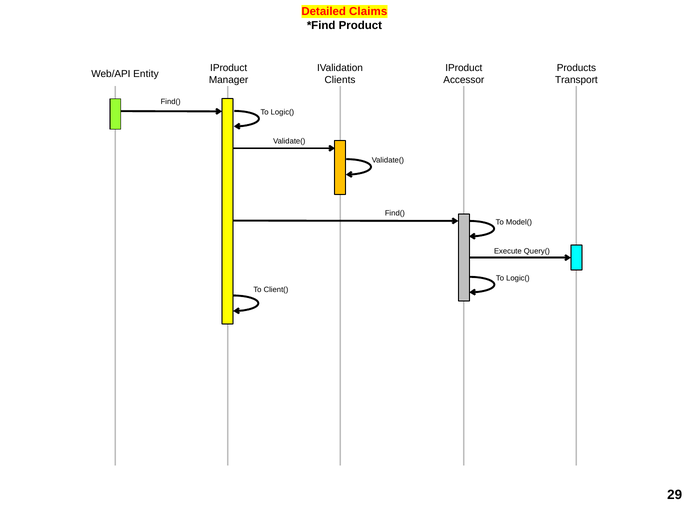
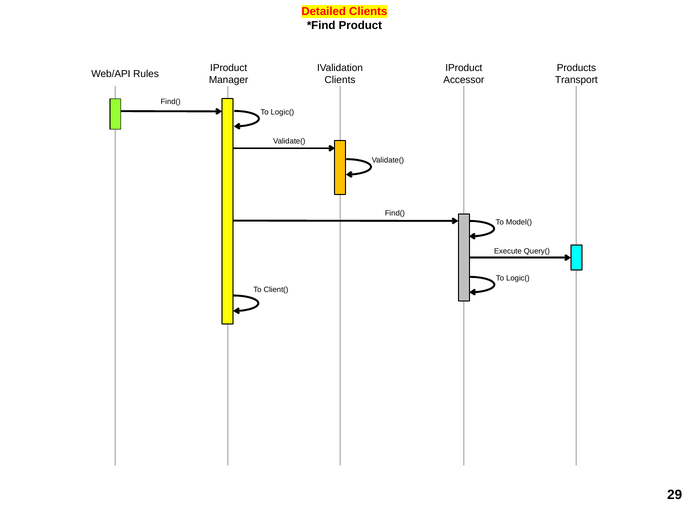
Detailed Claims: Claims -> Clients
Entity: Entity -> Rules
